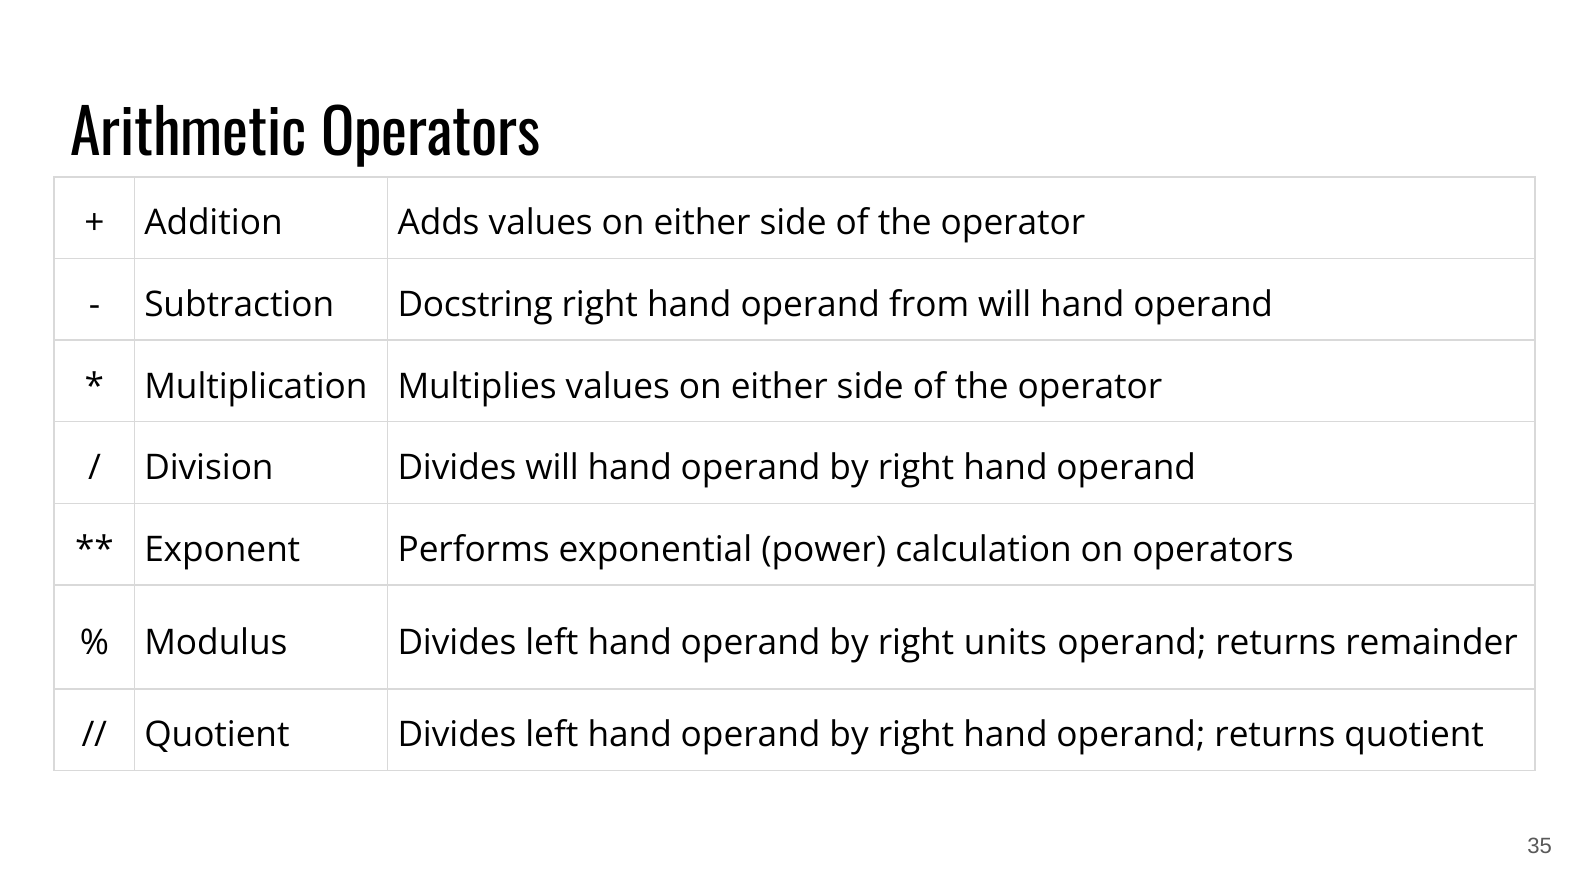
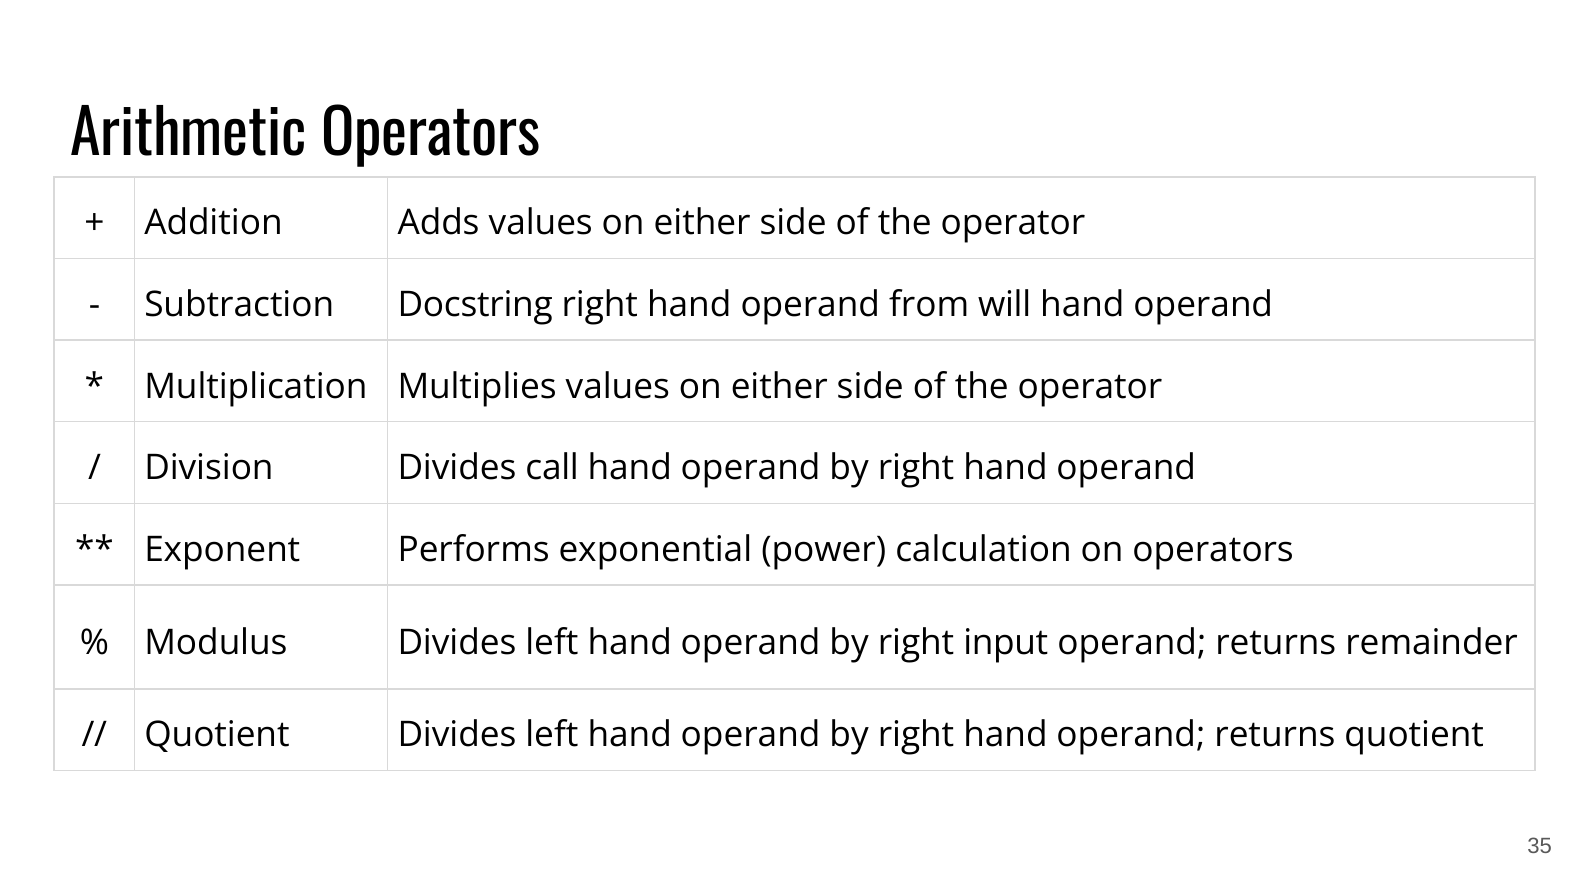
Divides will: will -> call
units: units -> input
